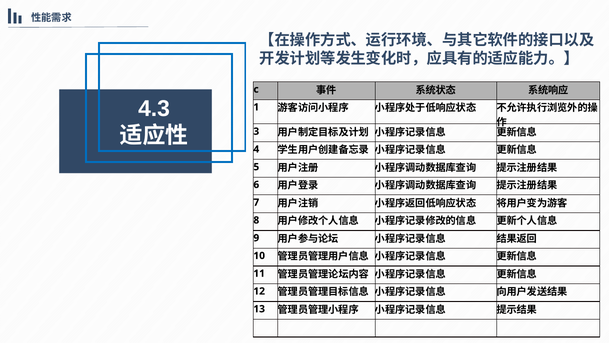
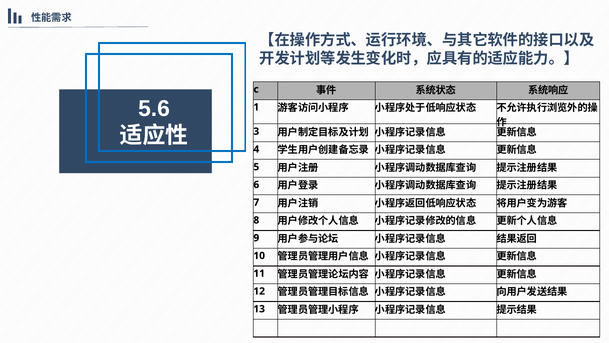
4.3: 4.3 -> 5.6
